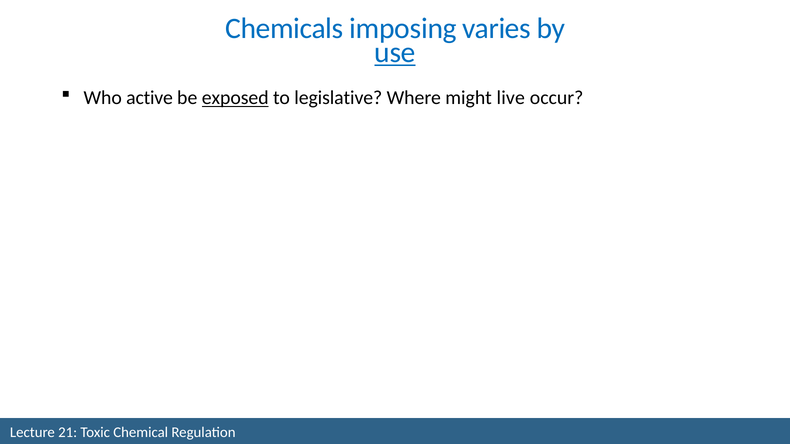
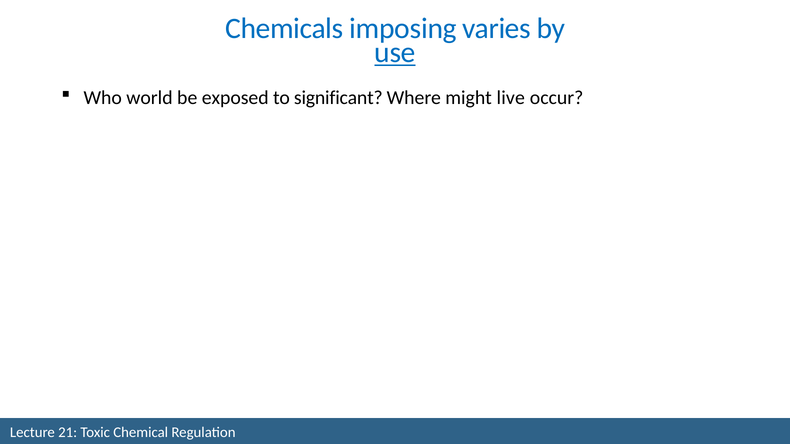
active: active -> world
exposed underline: present -> none
legislative: legislative -> significant
